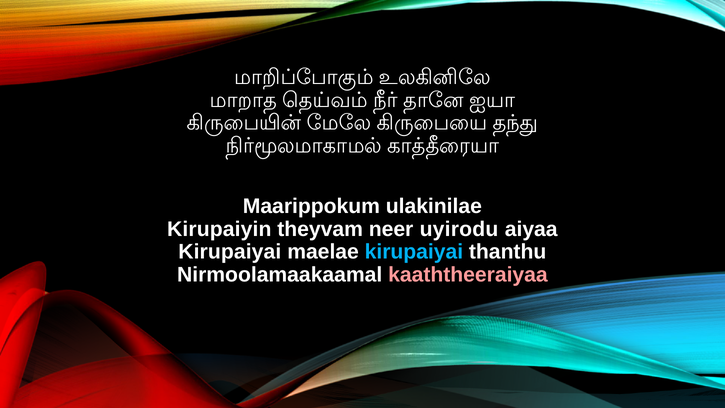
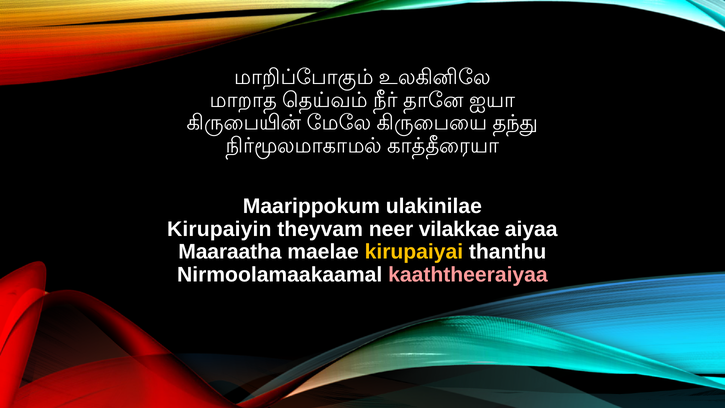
uyirodu: uyirodu -> vilakkae
Kirupaiyai at (230, 252): Kirupaiyai -> Maaraatha
kirupaiyai at (414, 252) colour: light blue -> yellow
